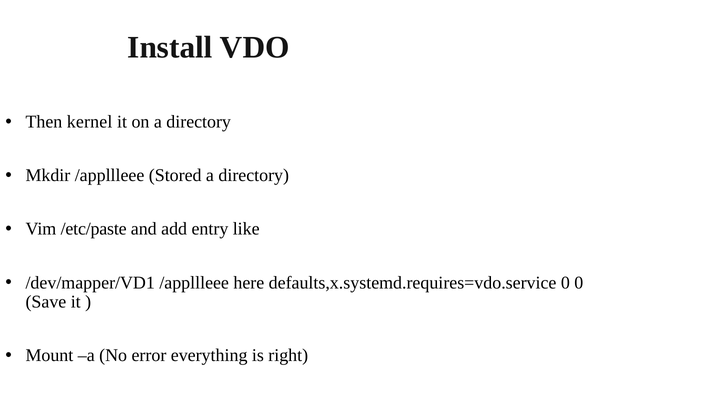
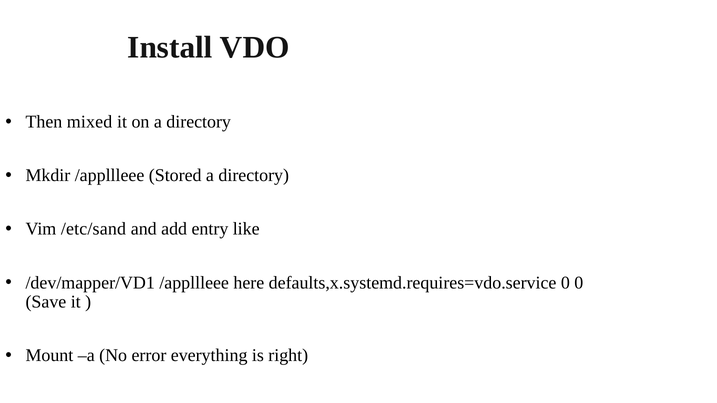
kernel: kernel -> mixed
/etc/paste: /etc/paste -> /etc/sand
